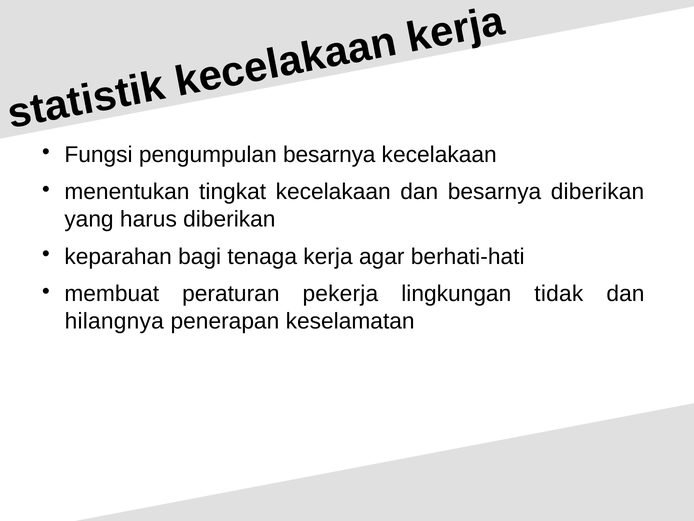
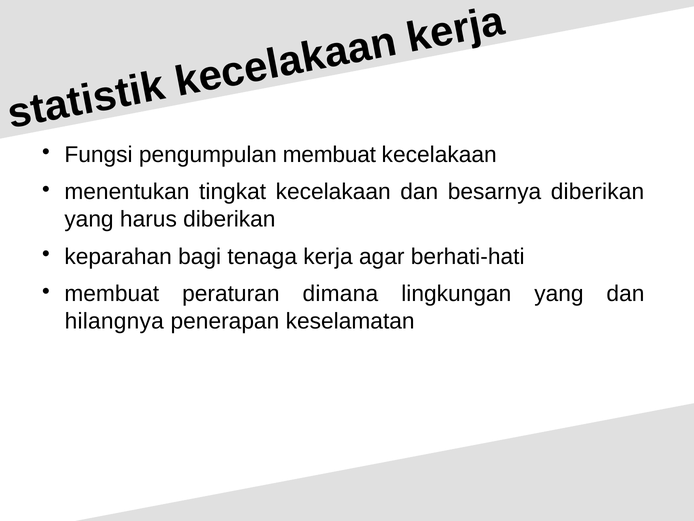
pengumpulan besarnya: besarnya -> membuat
pekerja: pekerja -> dimana
lingkungan tidak: tidak -> yang
